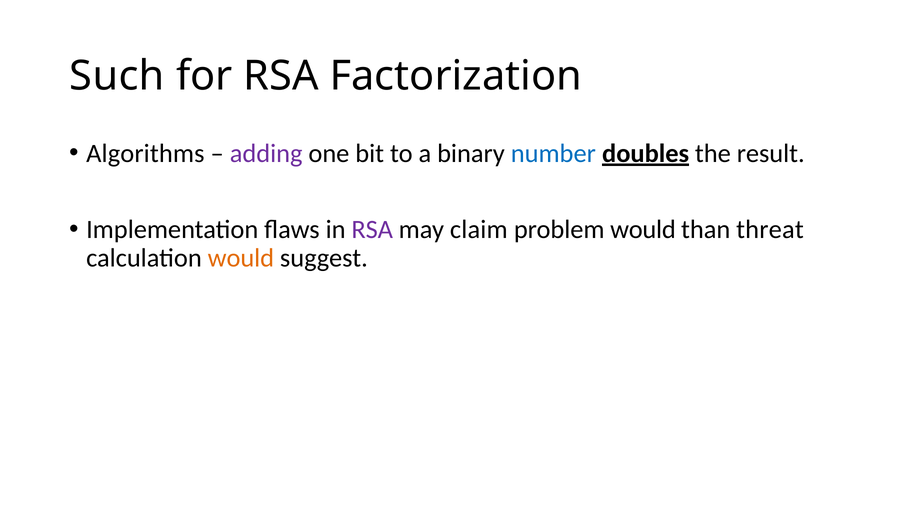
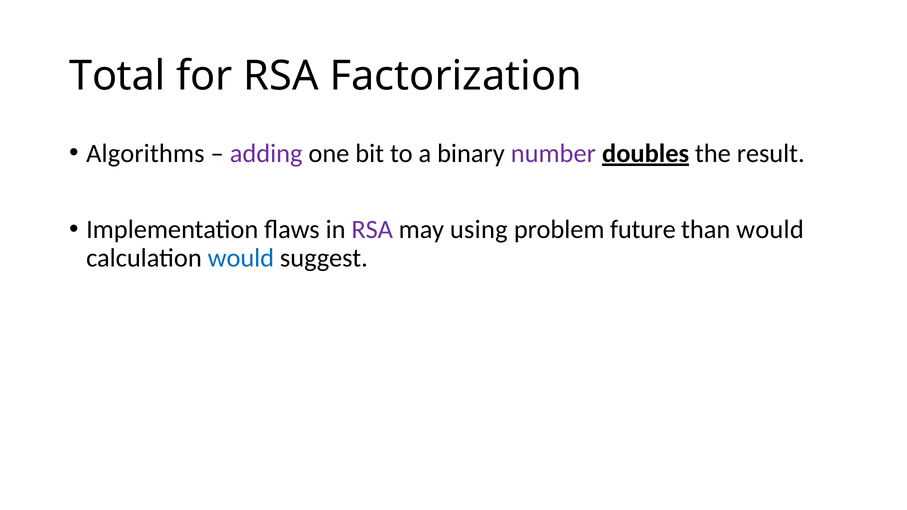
Such: Such -> Total
number colour: blue -> purple
claim: claim -> using
problem would: would -> future
than threat: threat -> would
would at (241, 258) colour: orange -> blue
